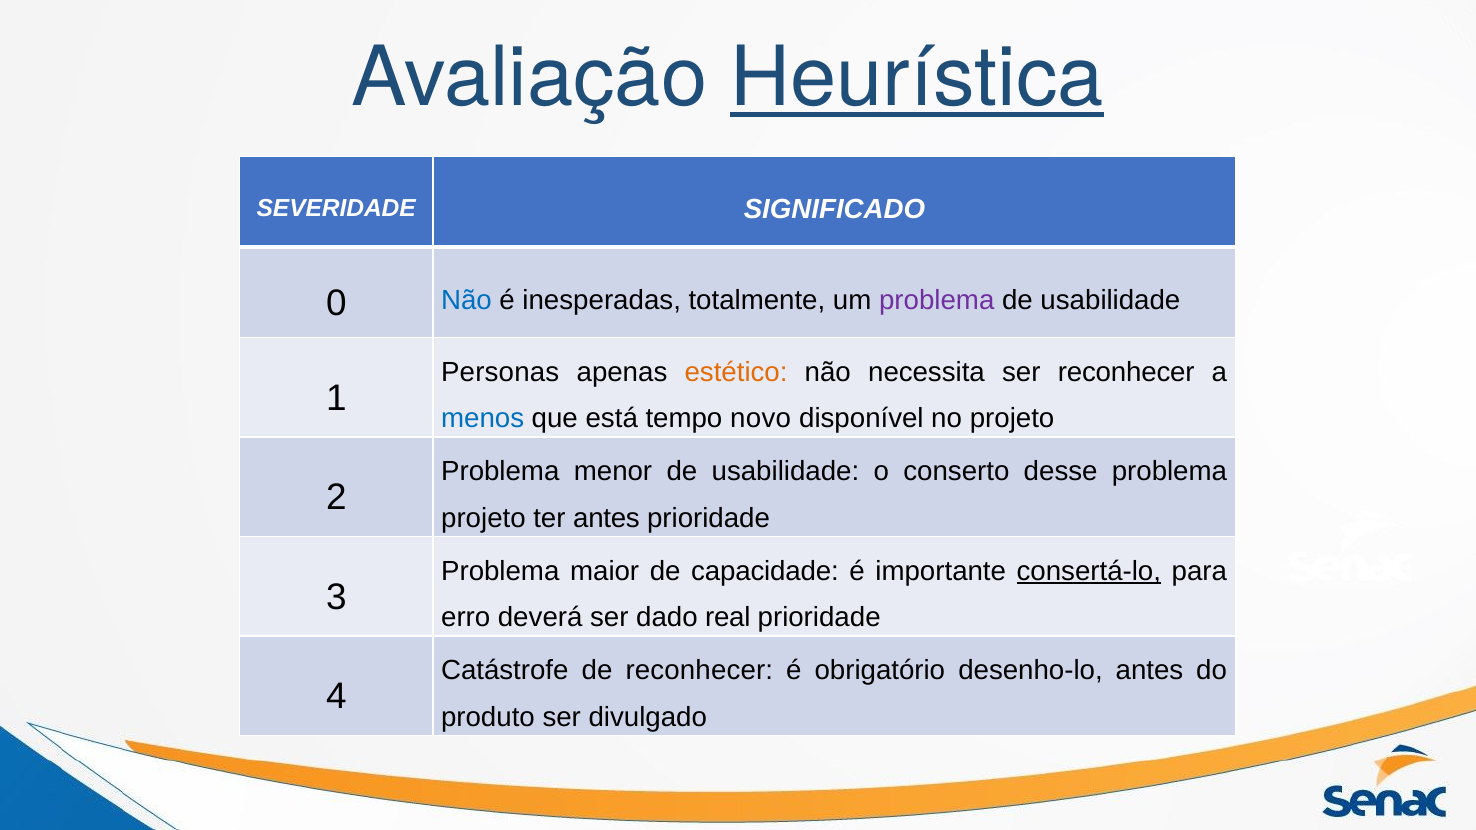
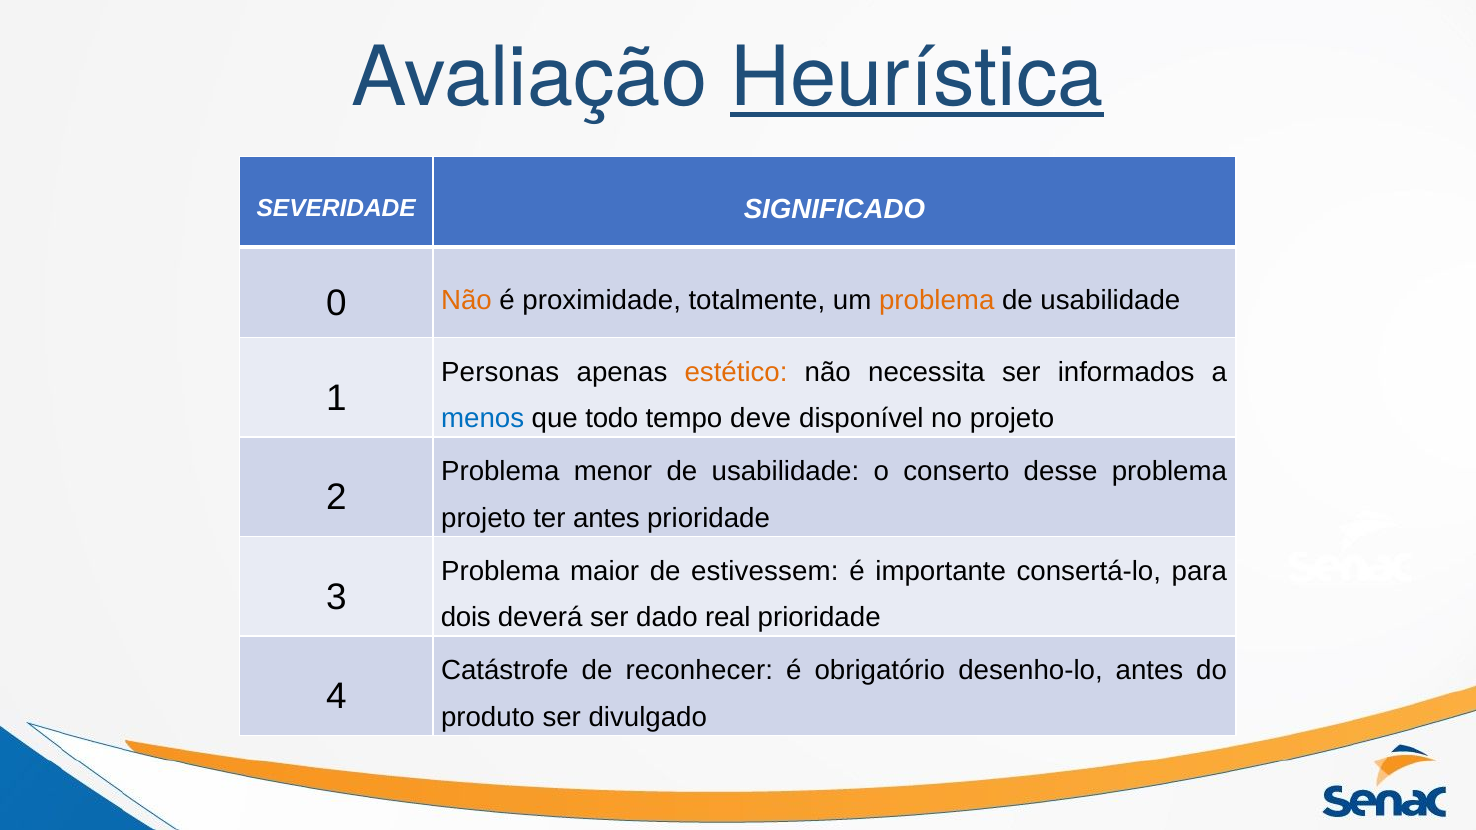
Não at (466, 300) colour: blue -> orange
inesperadas: inesperadas -> proximidade
problema at (937, 300) colour: purple -> orange
ser reconhecer: reconhecer -> informados
está: está -> todo
novo: novo -> deve
capacidade: capacidade -> estivessem
consertá-lo underline: present -> none
erro: erro -> dois
